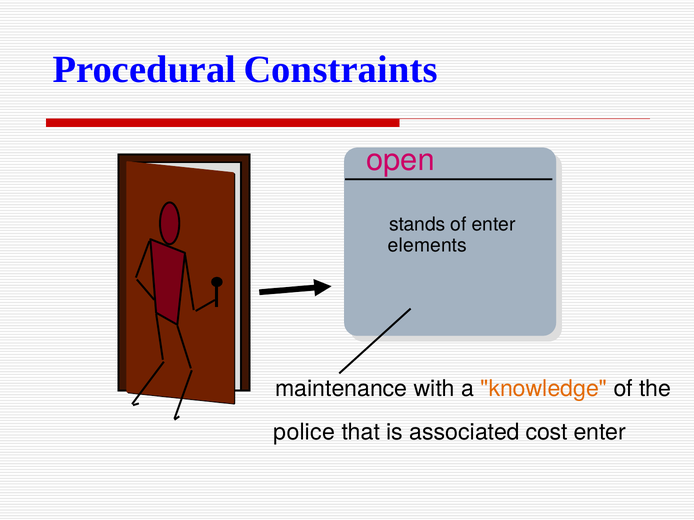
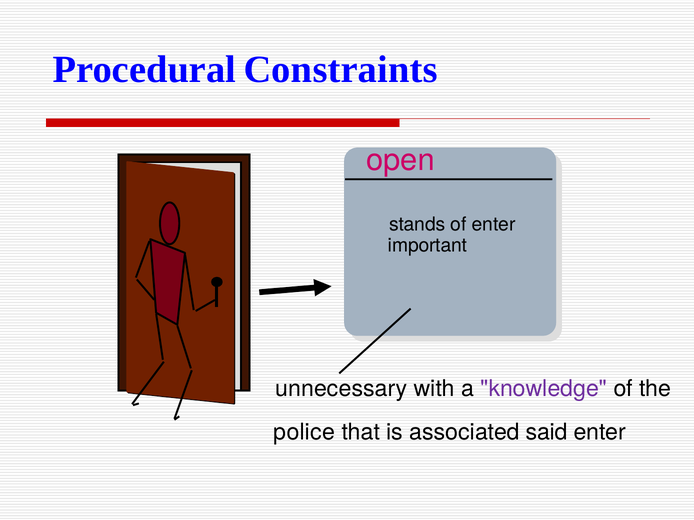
elements: elements -> important
maintenance: maintenance -> unnecessary
knowledge colour: orange -> purple
cost: cost -> said
